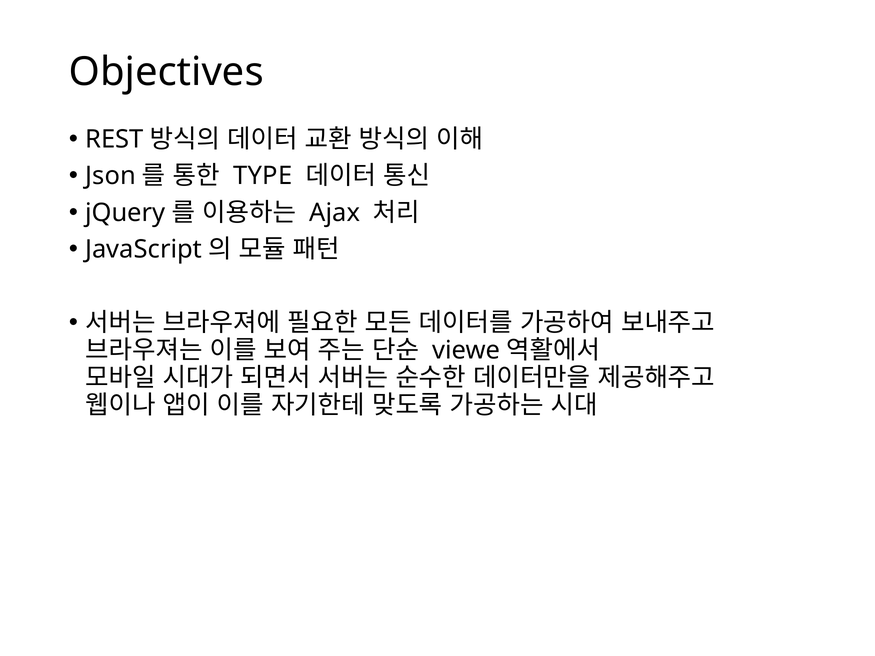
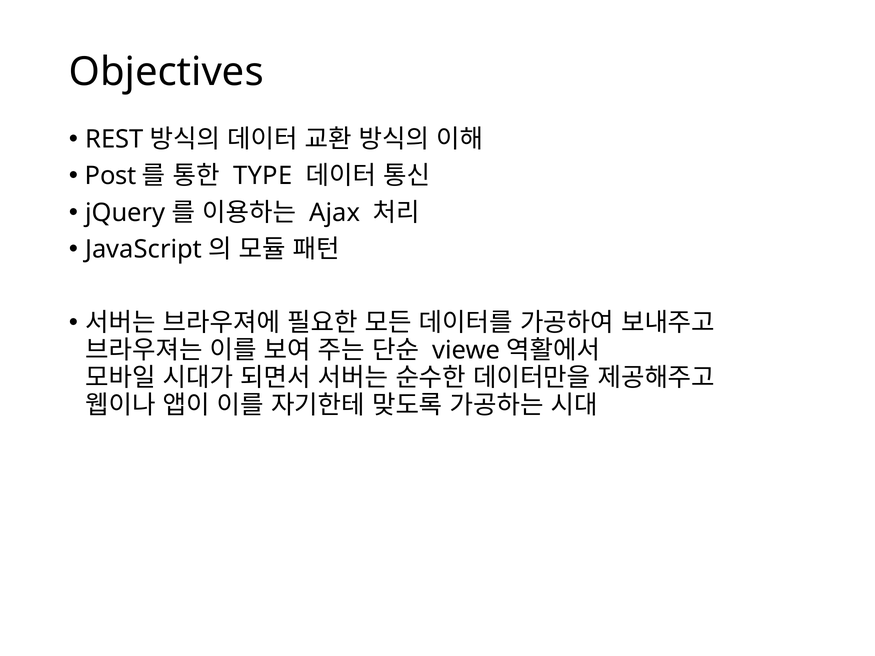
Json: Json -> Post
